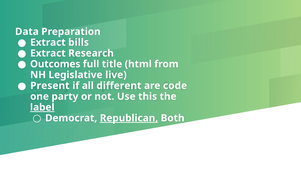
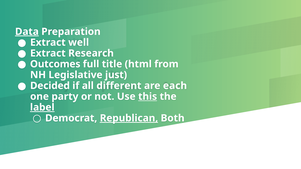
Data underline: none -> present
bills: bills -> well
live: live -> just
Present: Present -> Decided
code: code -> each
this underline: none -> present
